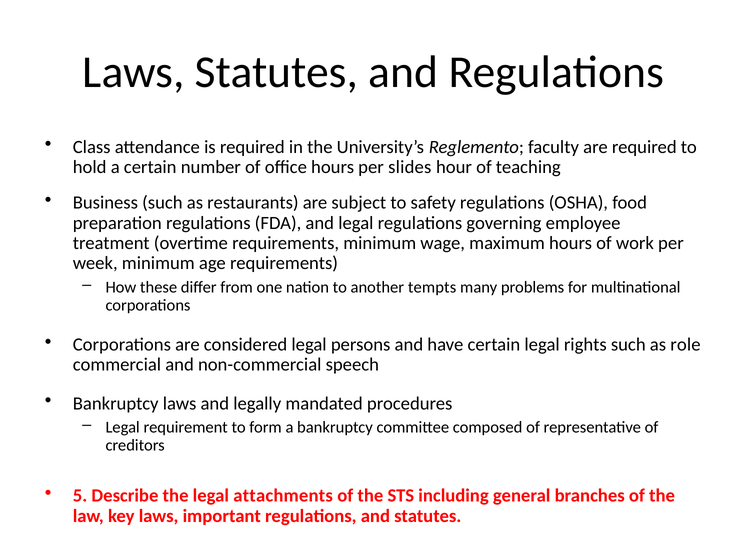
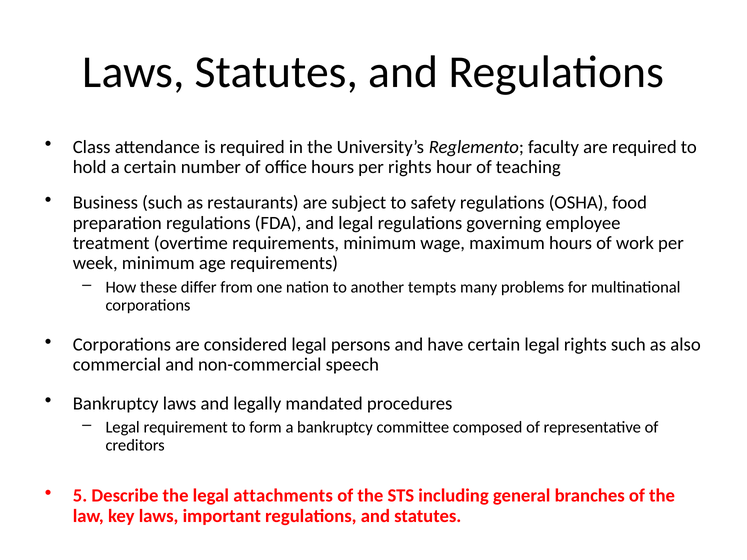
per slides: slides -> rights
role: role -> also
